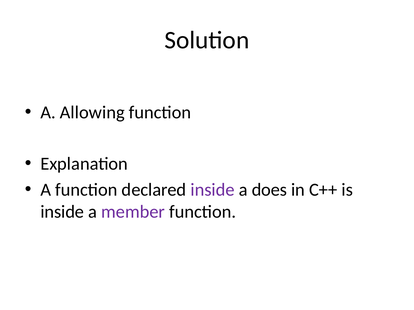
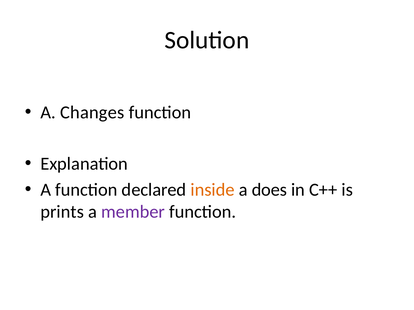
Allowing: Allowing -> Changes
inside at (213, 190) colour: purple -> orange
inside at (62, 212): inside -> prints
